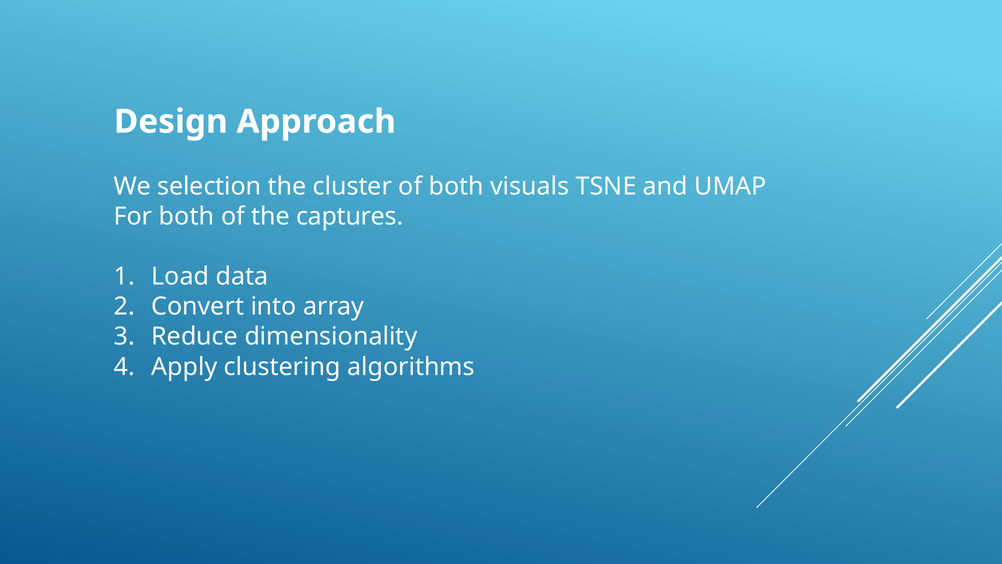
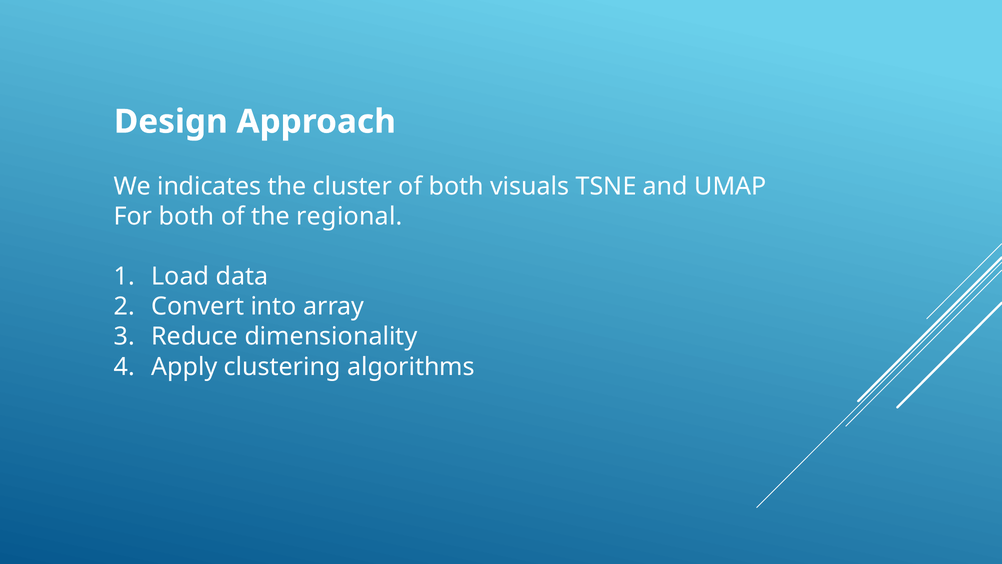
selection: selection -> indicates
captures: captures -> regional
